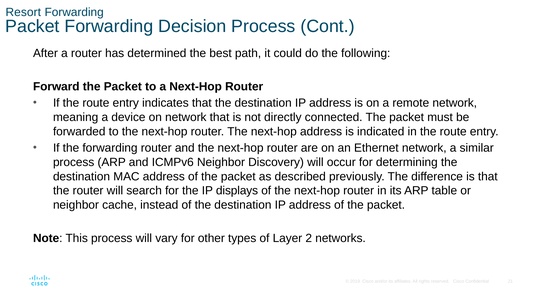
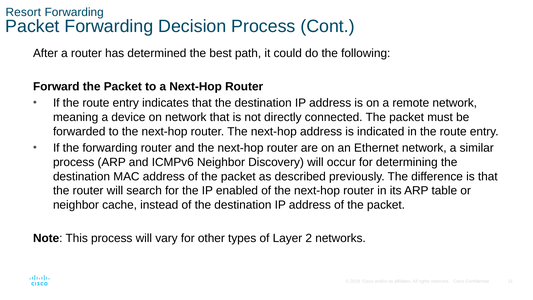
displays: displays -> enabled
